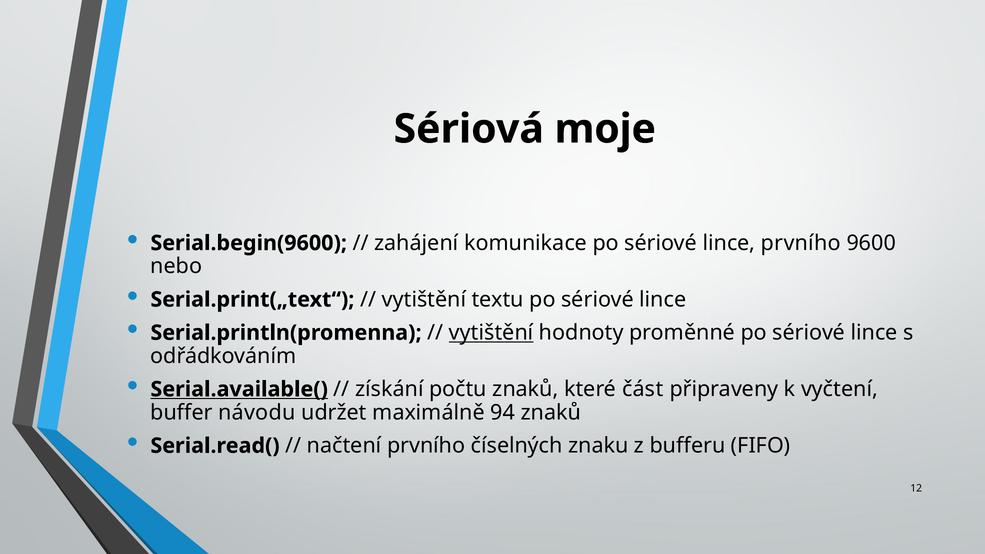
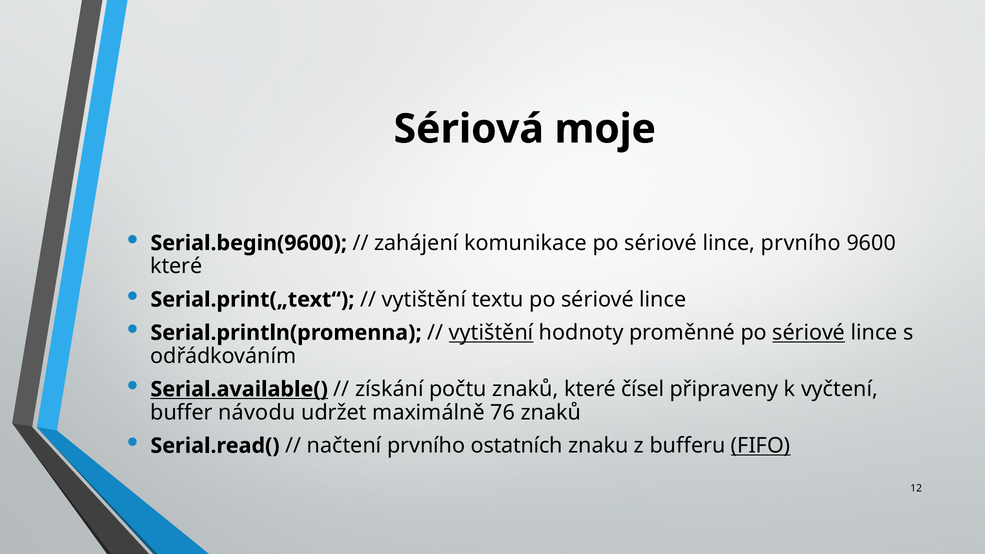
nebo at (176, 266): nebo -> které
sériové at (809, 333) underline: none -> present
část: část -> čísel
94: 94 -> 76
číselných: číselných -> ostatních
FIFO underline: none -> present
